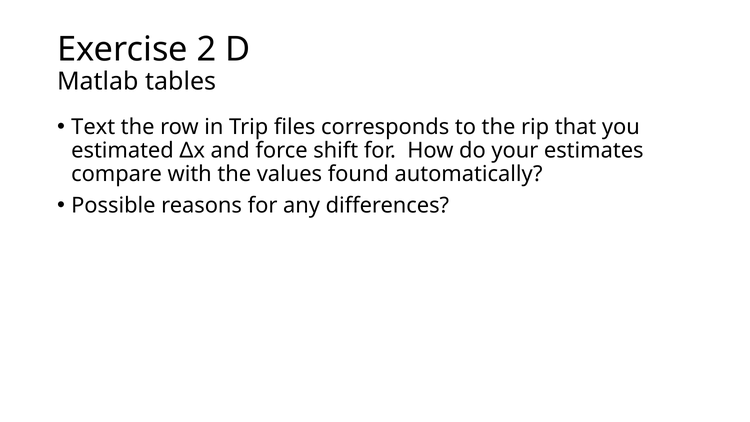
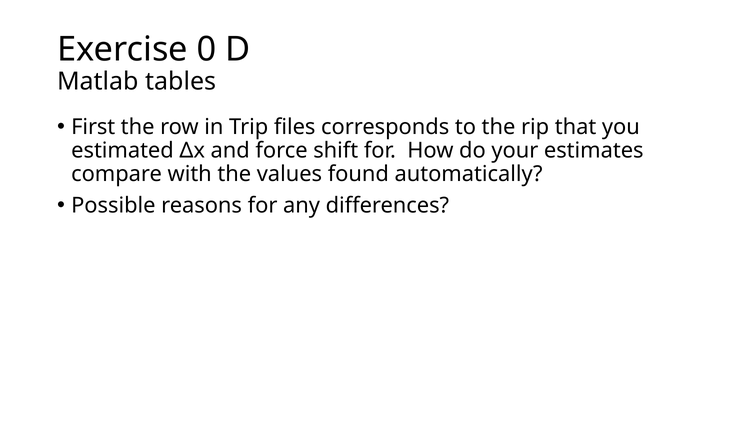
2: 2 -> 0
Text: Text -> First
